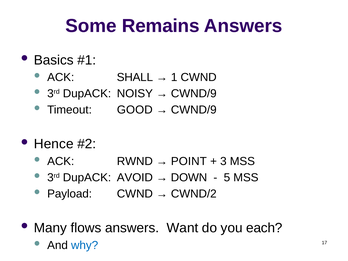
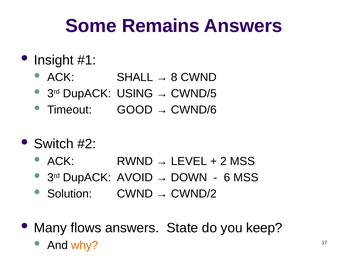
Basics: Basics -> Insight
1: 1 -> 8
NOISY: NOISY -> USING
CWND/9 at (194, 94): CWND/9 -> CWND/5
CWND/9 at (194, 110): CWND/9 -> CWND/6
Hence: Hence -> Switch
POINT: POINT -> LEVEL
3: 3 -> 2
5: 5 -> 6
Payload: Payload -> Solution
Want: Want -> State
each: each -> keep
why colour: blue -> orange
